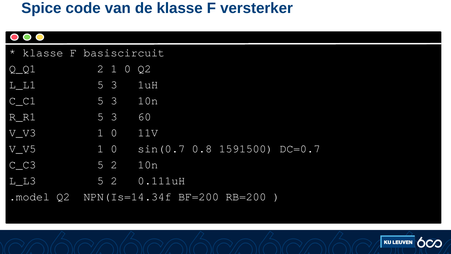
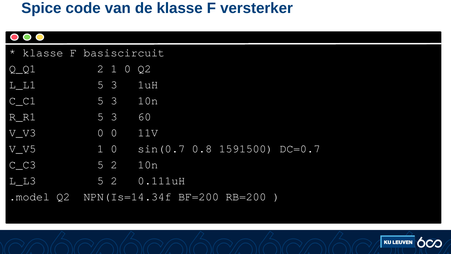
V_V3 1: 1 -> 0
